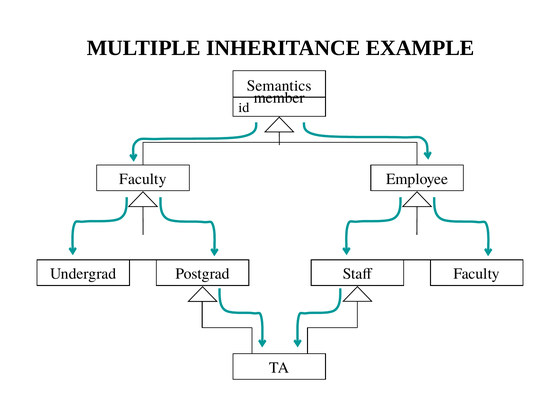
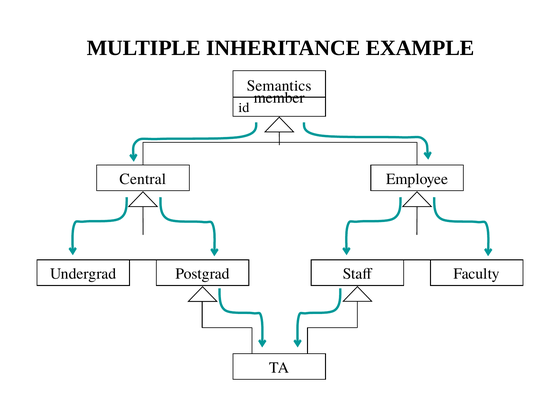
Faculty at (143, 179): Faculty -> Central
